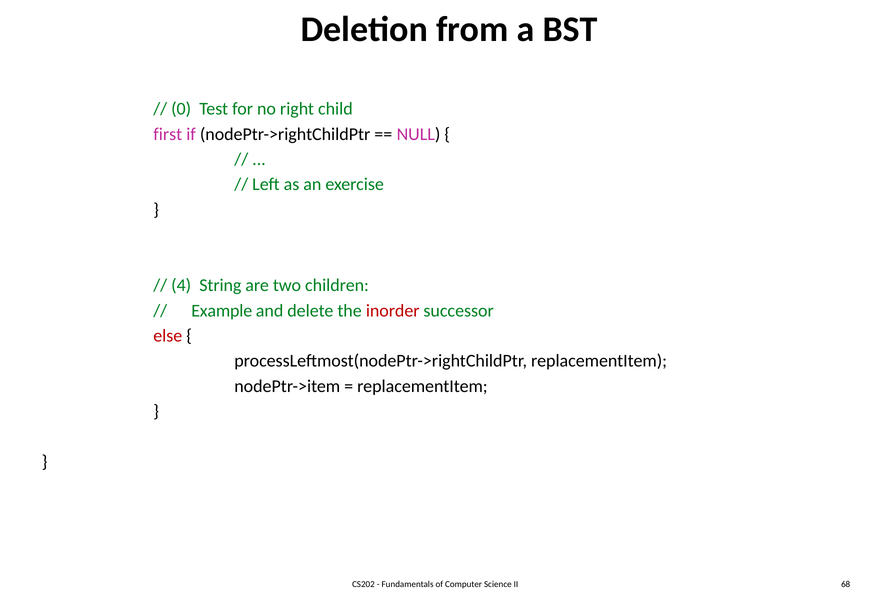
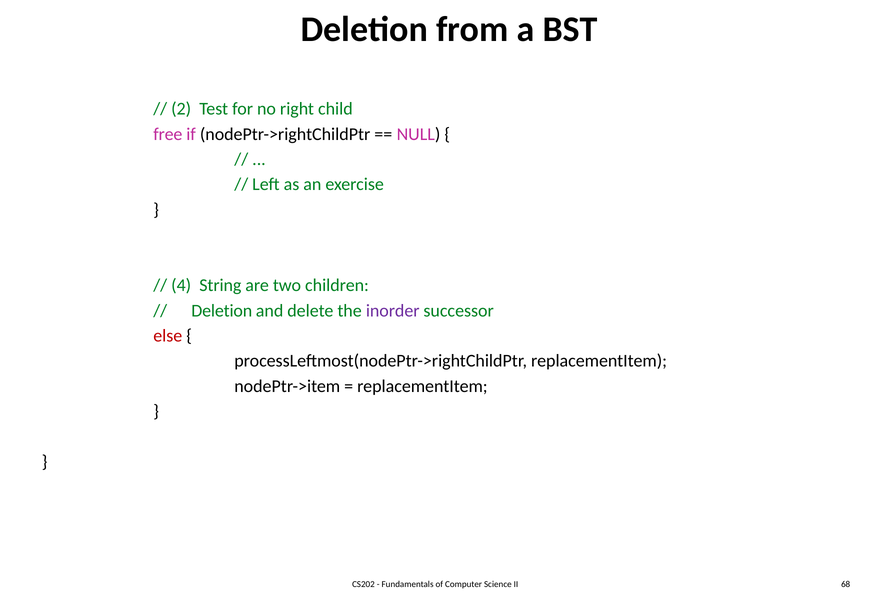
0: 0 -> 2
first: first -> free
Example at (222, 311): Example -> Deletion
inorder colour: red -> purple
